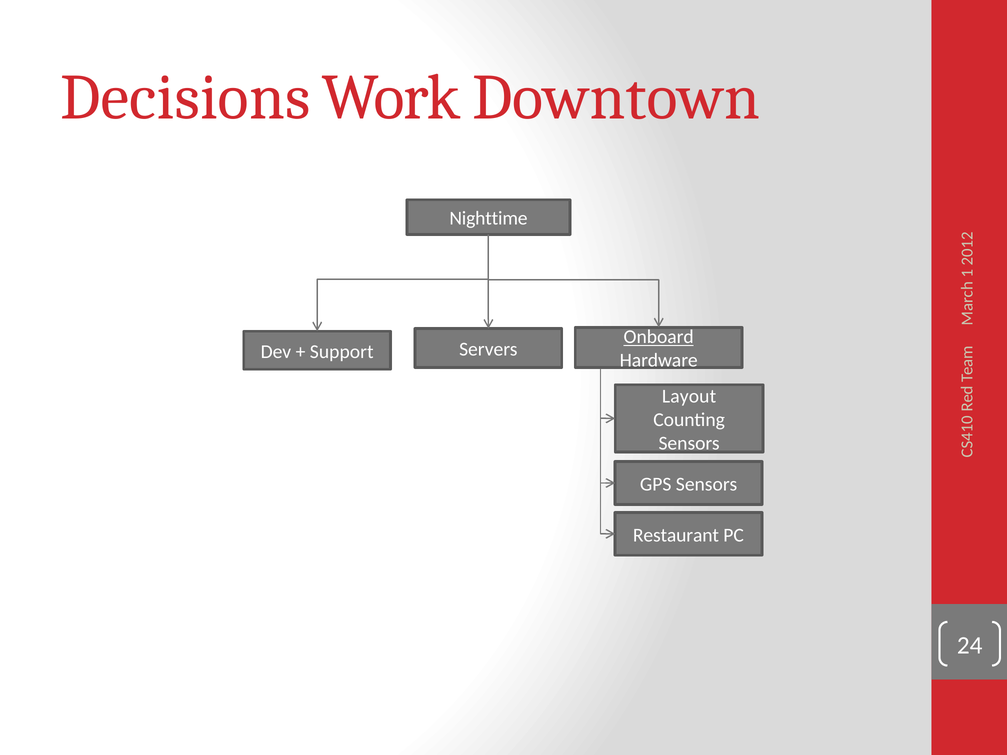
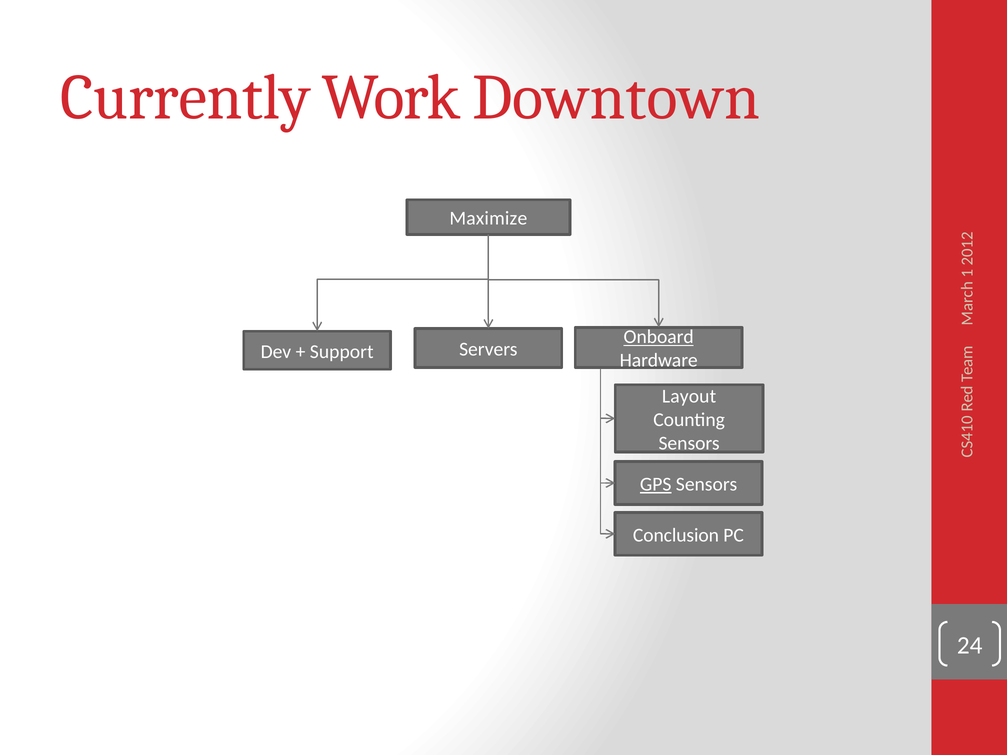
Decisions: Decisions -> Currently
Nighttime: Nighttime -> Maximize
GPS underline: none -> present
Restaurant: Restaurant -> Conclusion
